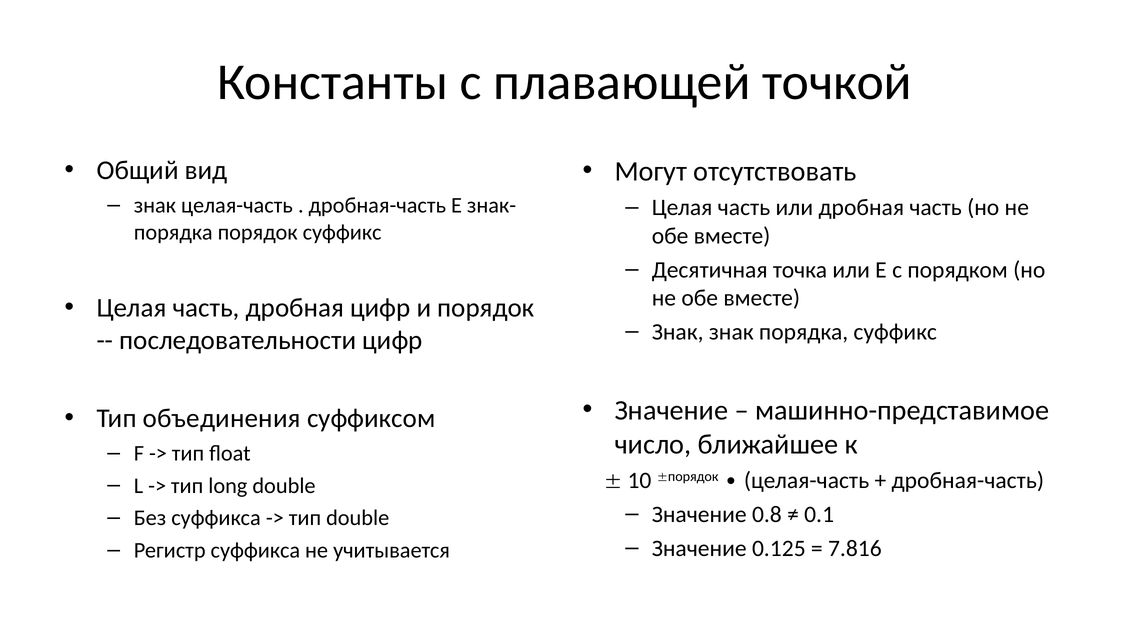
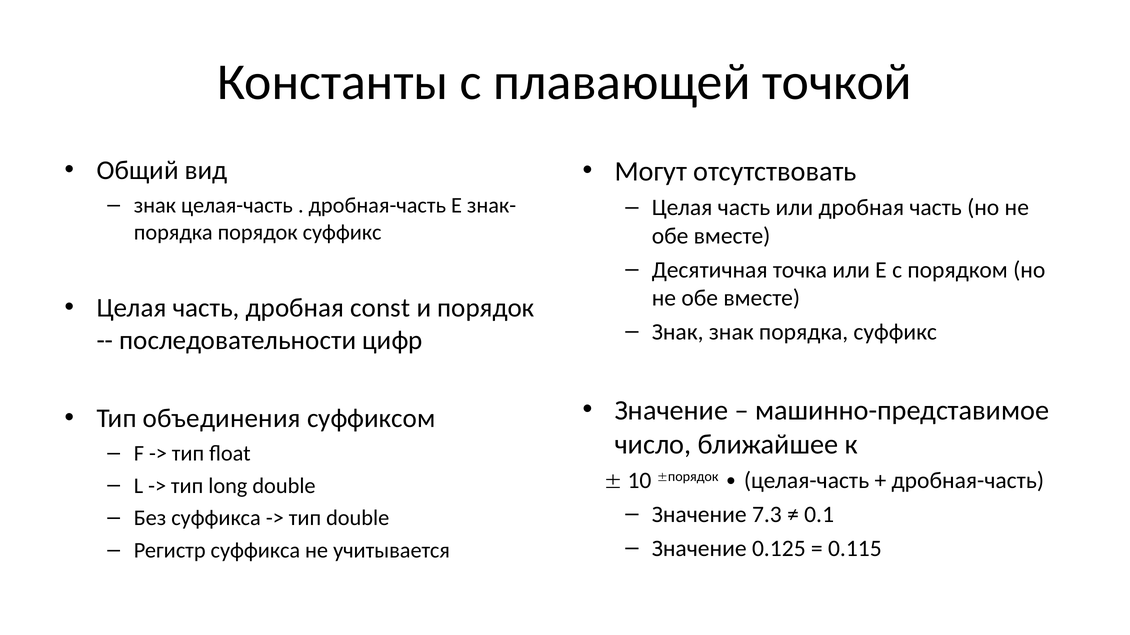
дробная цифр: цифр -> const
0.8: 0.8 -> 7.3
7.816: 7.816 -> 0.115
